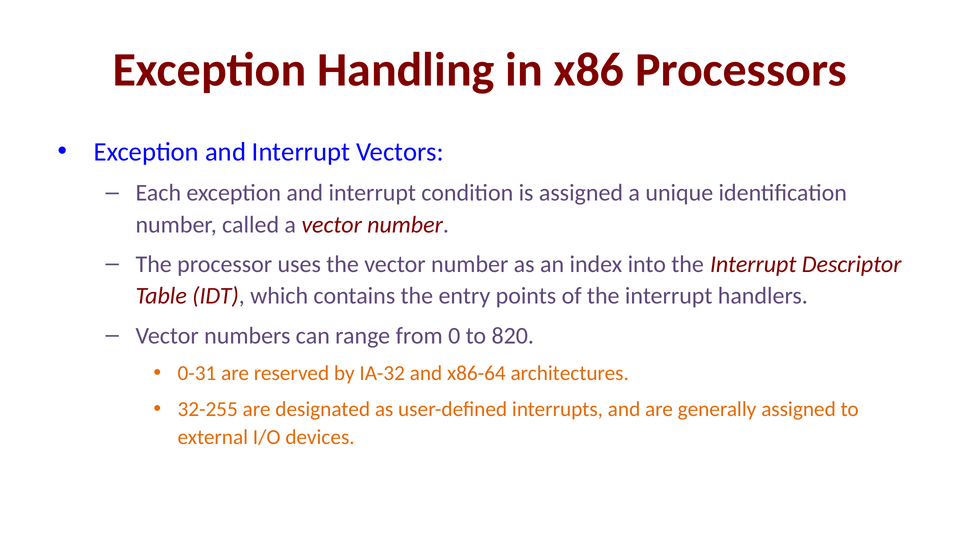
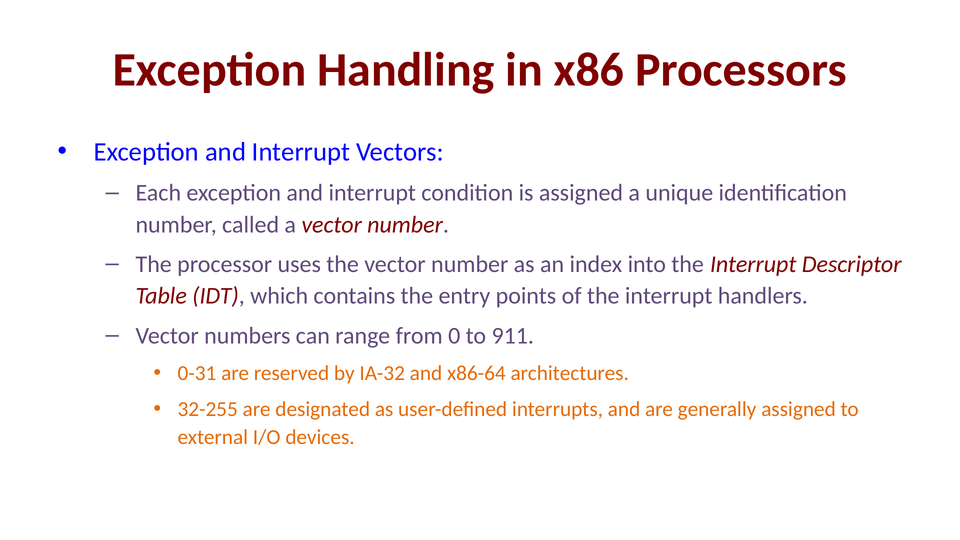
820: 820 -> 911
